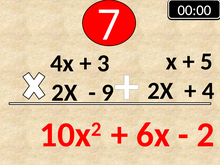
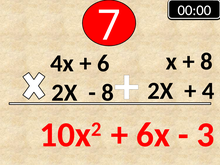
5 at (206, 61): 5 -> 8
3: 3 -> 6
9 at (108, 93): 9 -> 8
2: 2 -> 3
